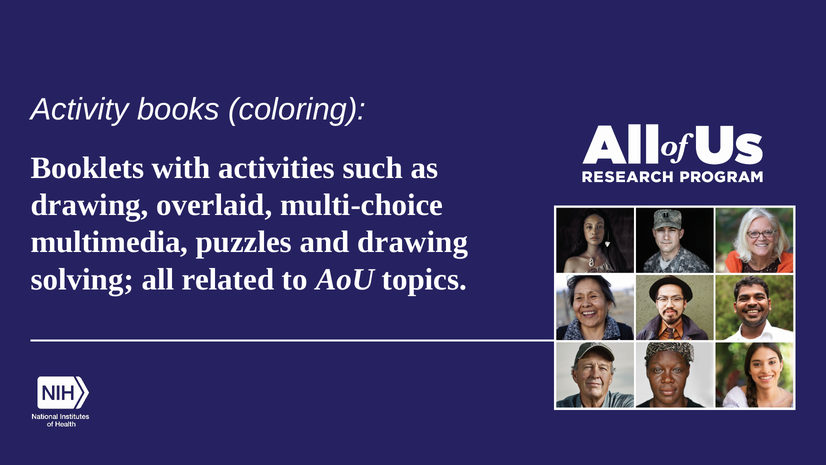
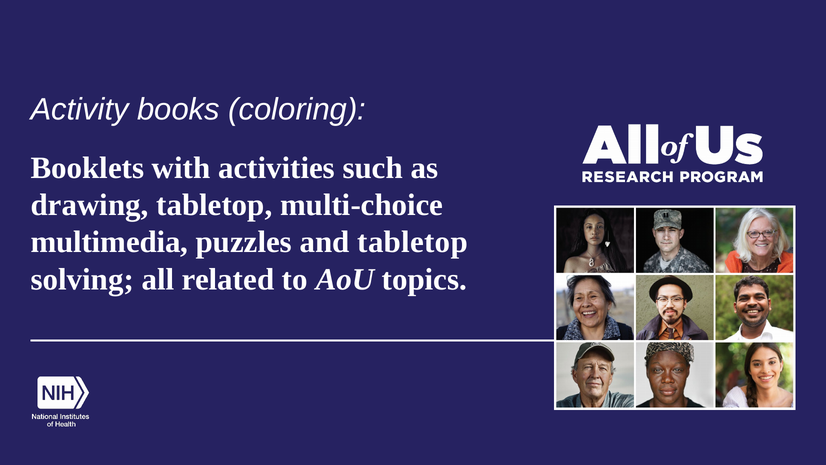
drawing overlaid: overlaid -> tabletop
and drawing: drawing -> tabletop
